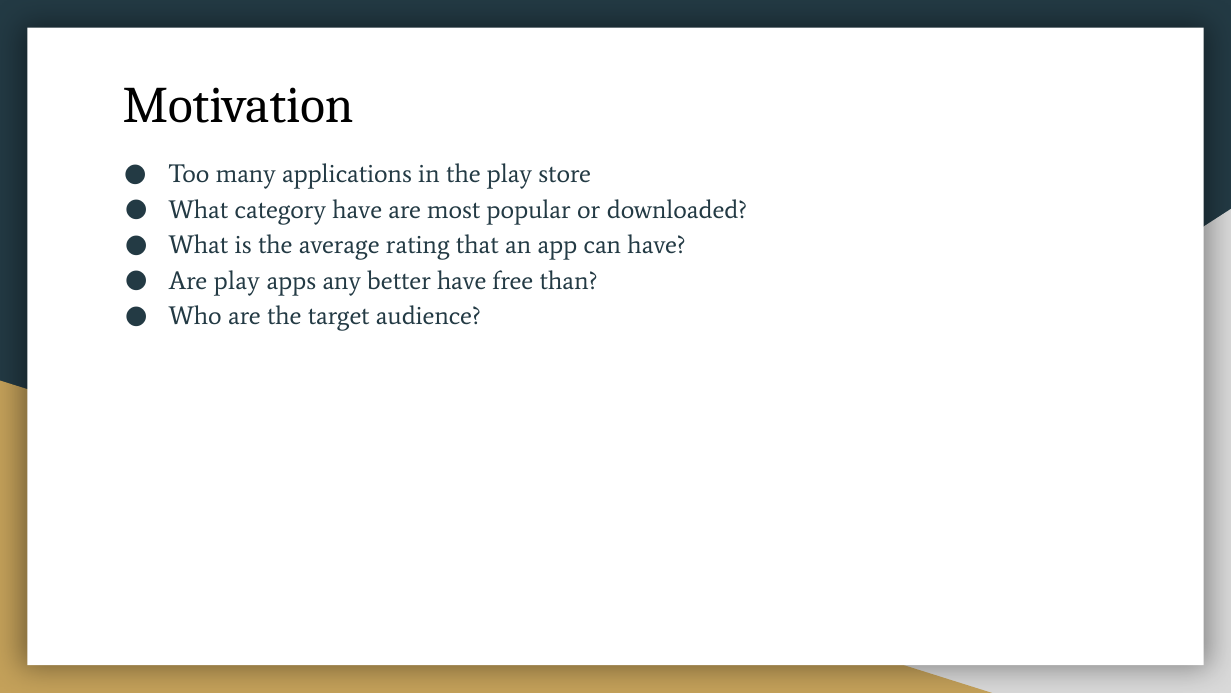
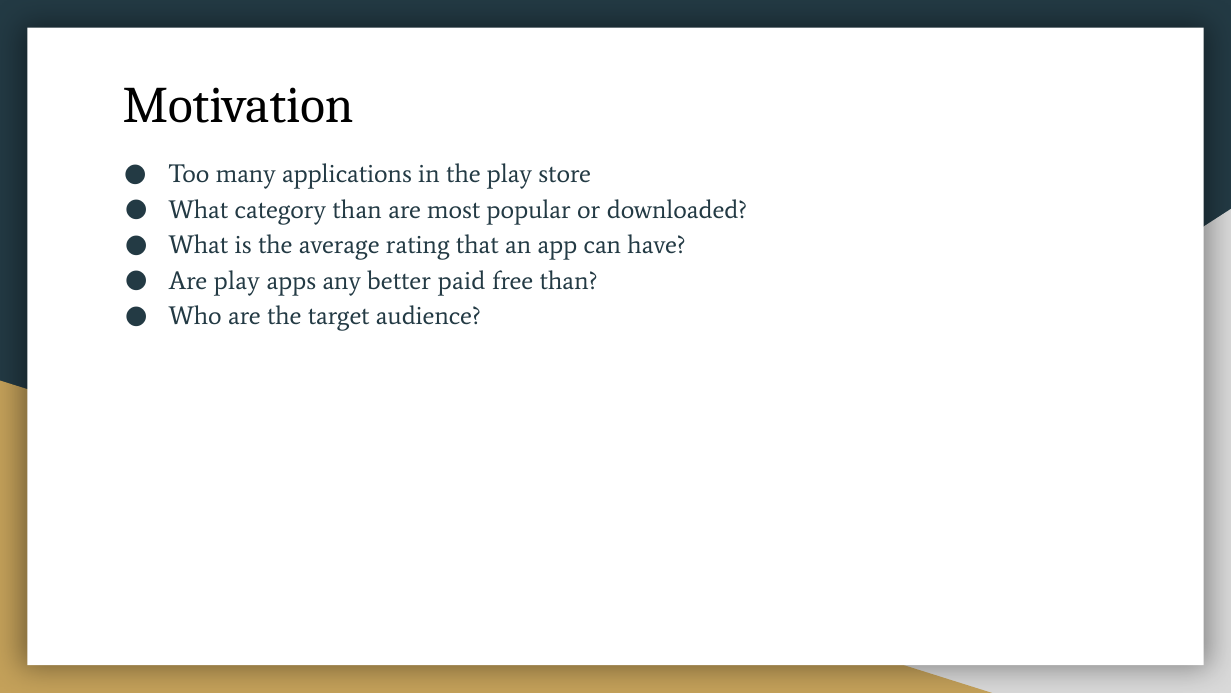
category have: have -> than
better have: have -> paid
